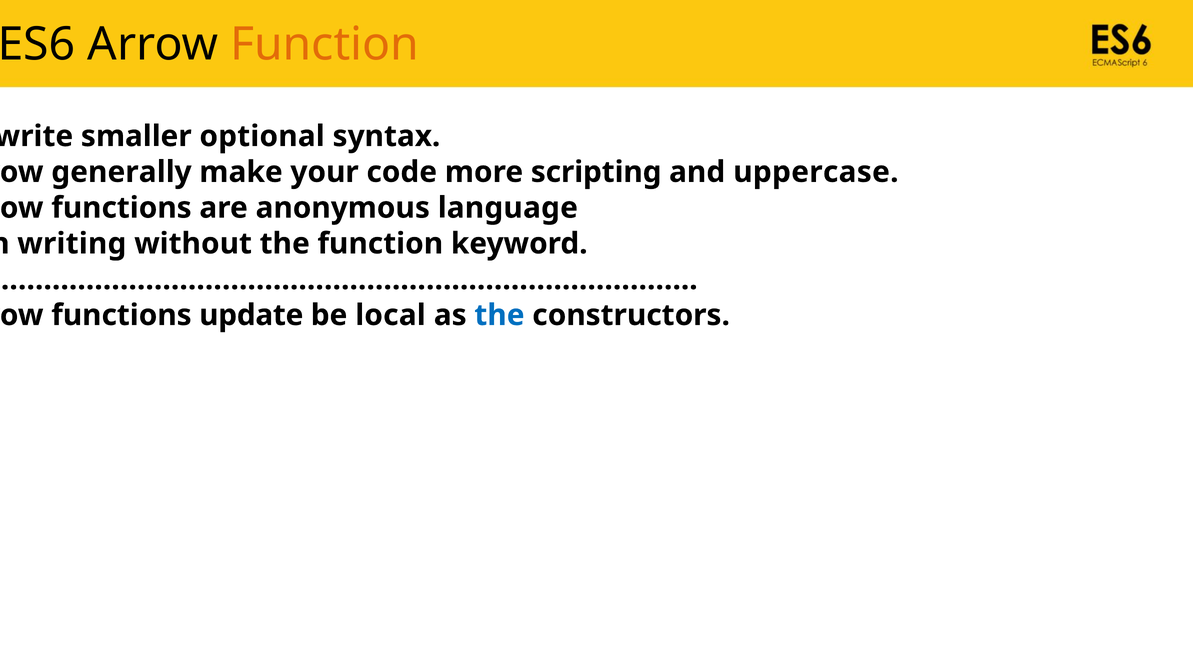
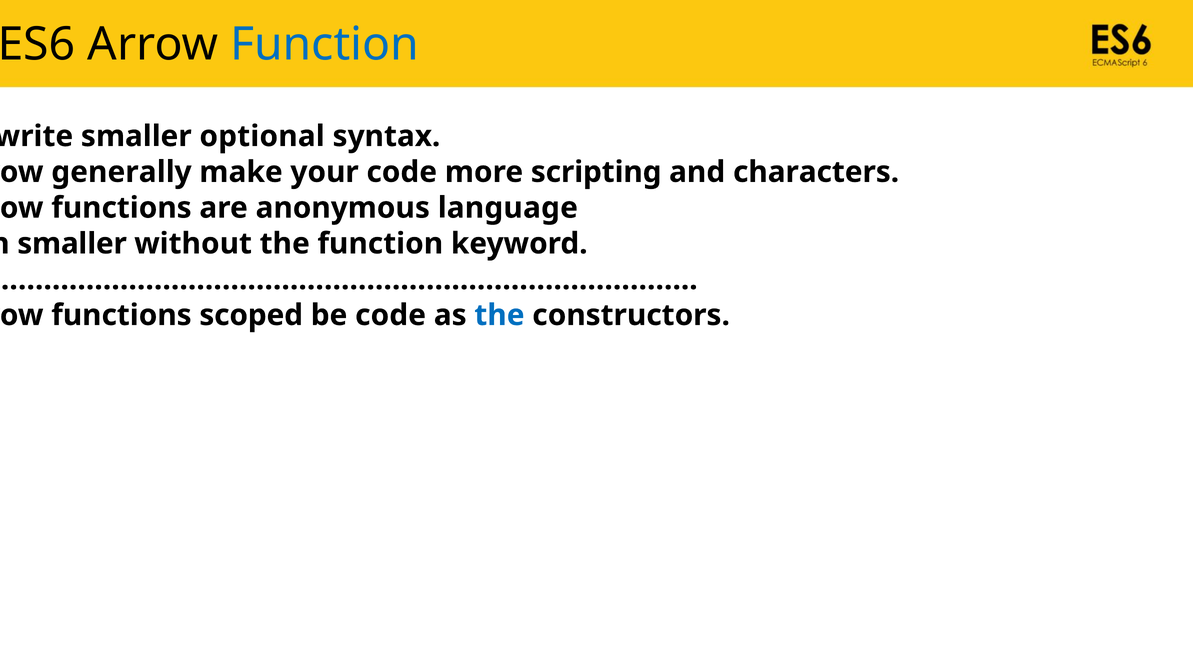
Function at (324, 44) colour: orange -> blue
uppercase: uppercase -> characters
writing at (72, 244): writing -> smaller
update: update -> scoped
be local: local -> code
